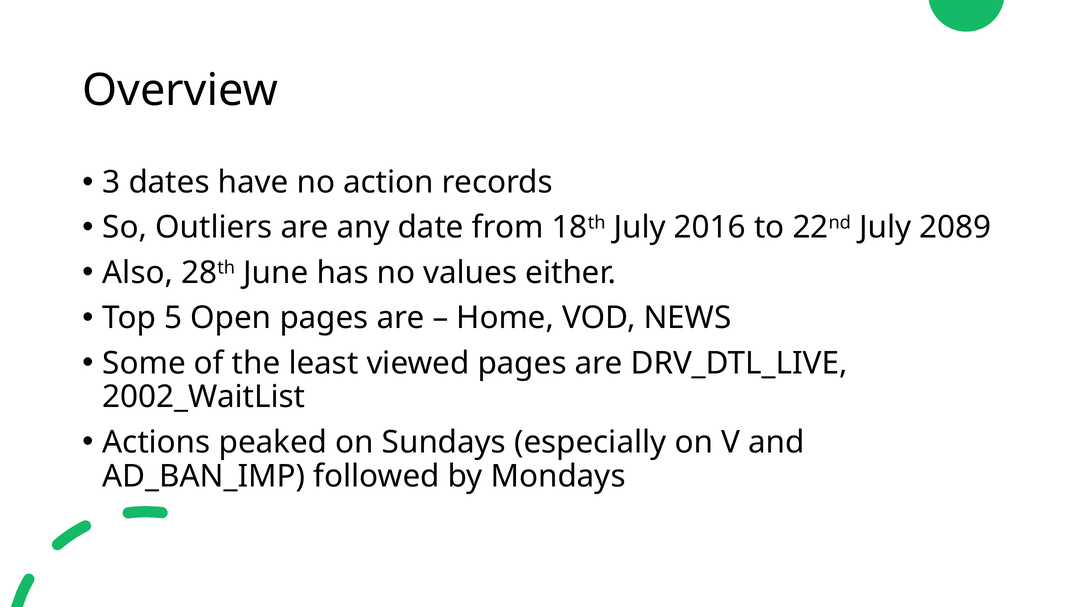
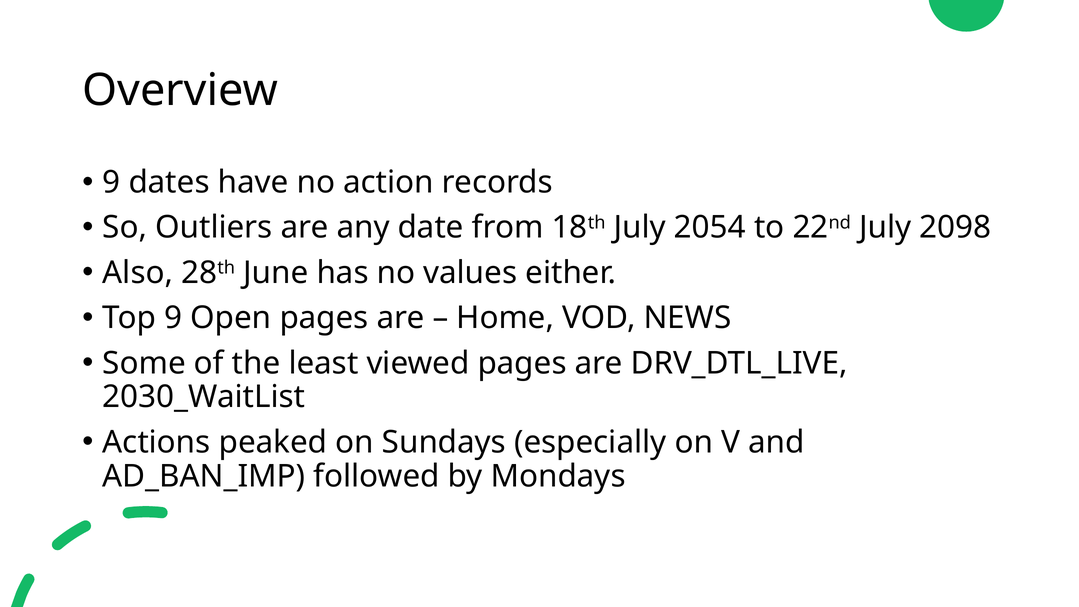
3 at (111, 182): 3 -> 9
2016: 2016 -> 2054
2089: 2089 -> 2098
Top 5: 5 -> 9
2002_WaitList: 2002_WaitList -> 2030_WaitList
